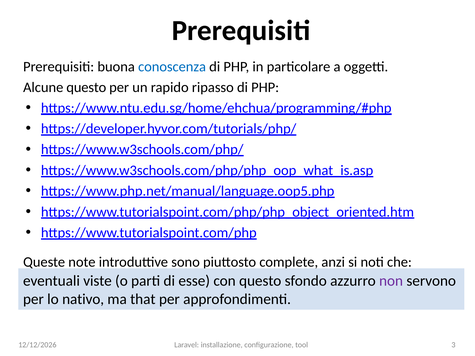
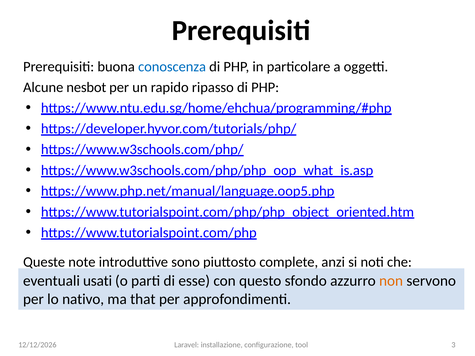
Alcune questo: questo -> nesbot
viste: viste -> usati
non colour: purple -> orange
